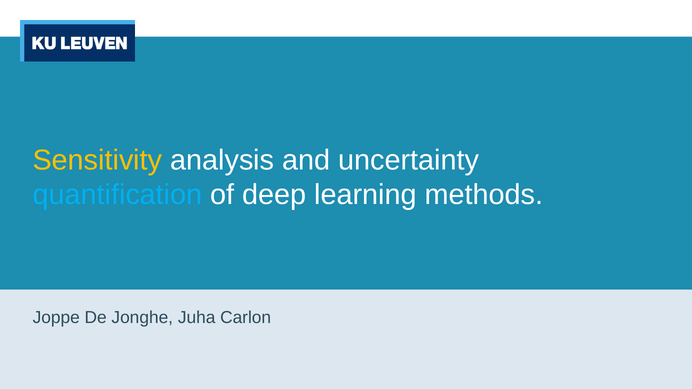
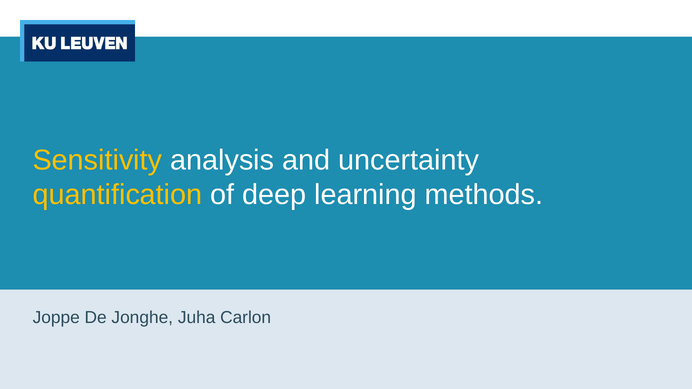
quantification colour: light blue -> yellow
